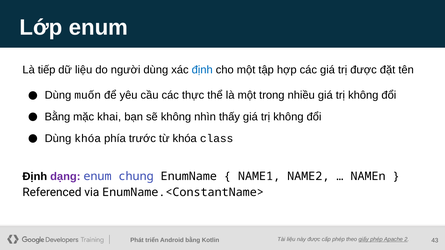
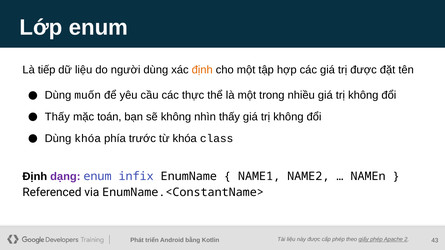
định at (202, 70) colour: blue -> orange
Bằng at (57, 117): Bằng -> Thấy
khai: khai -> toán
chung: chung -> infix
